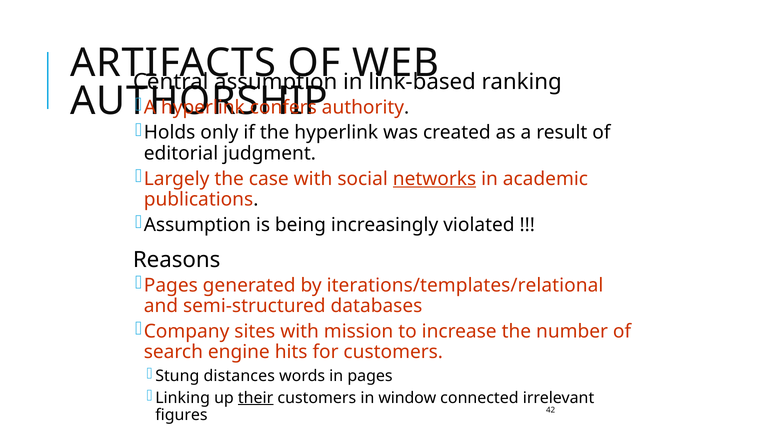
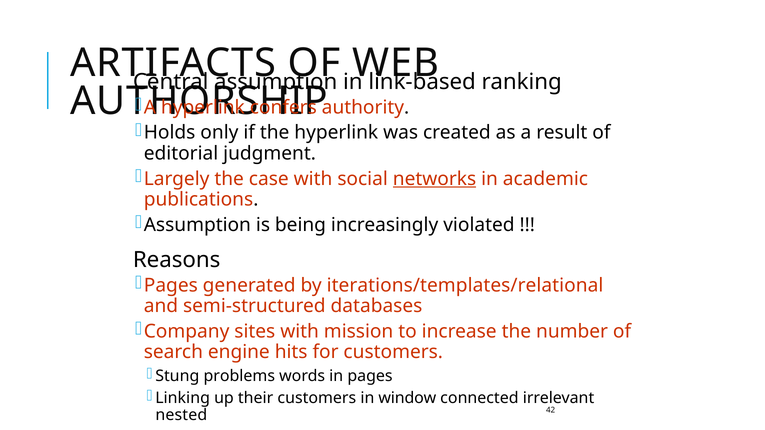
distances: distances -> problems
their underline: present -> none
figures: figures -> nested
